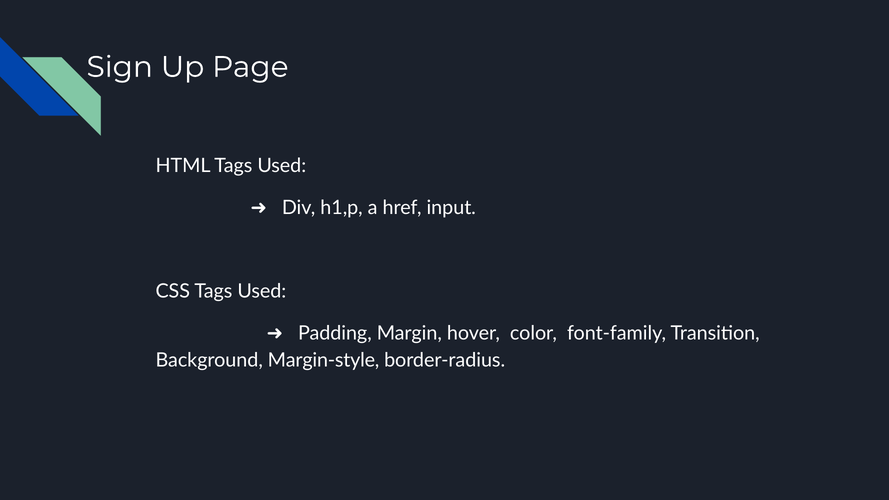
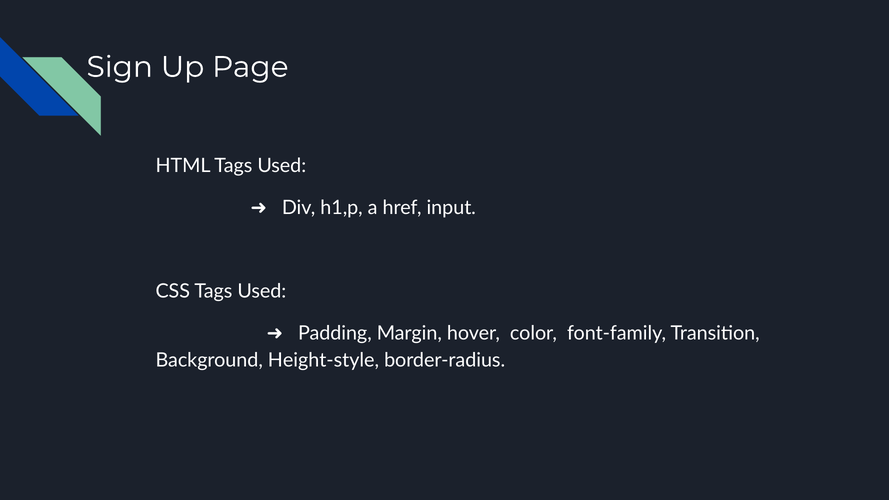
Margin-style: Margin-style -> Height-style
